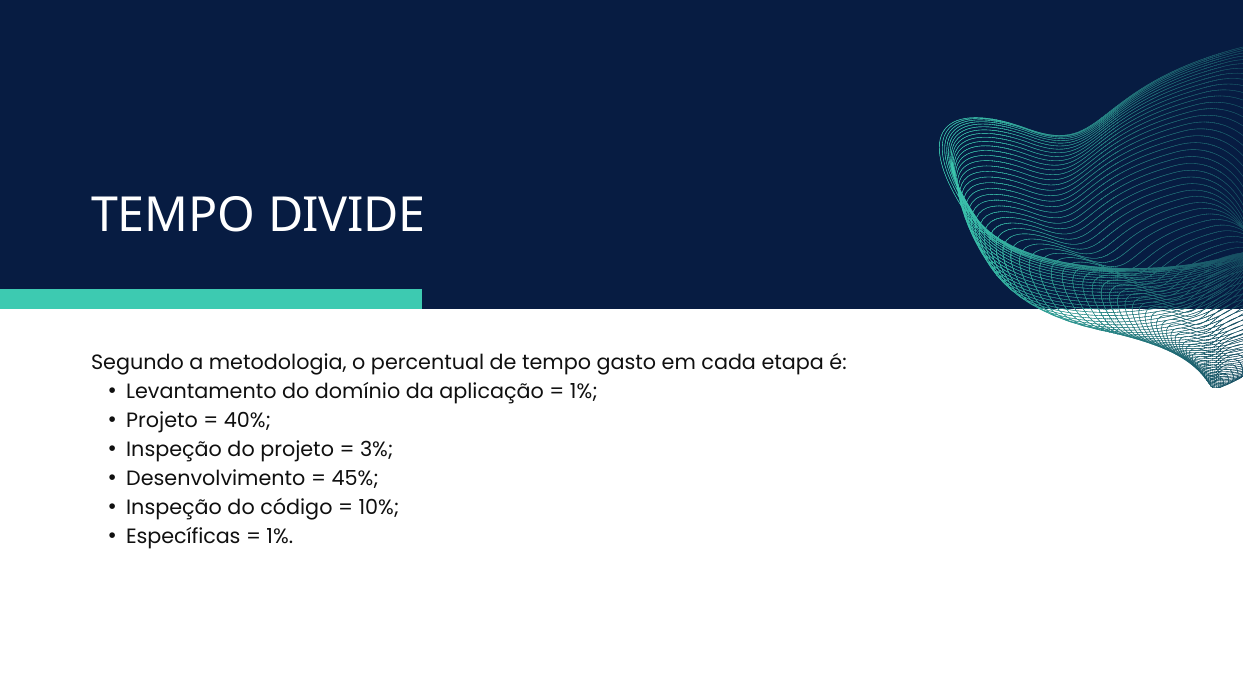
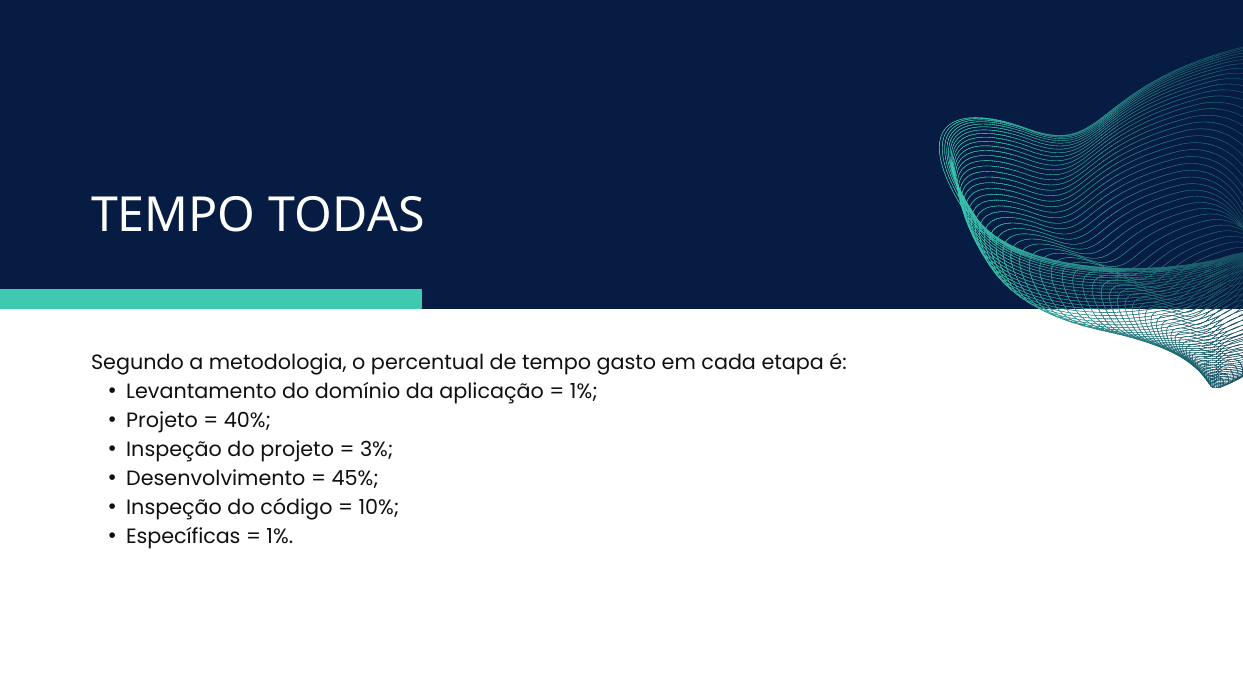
DIVIDE: DIVIDE -> TODAS
